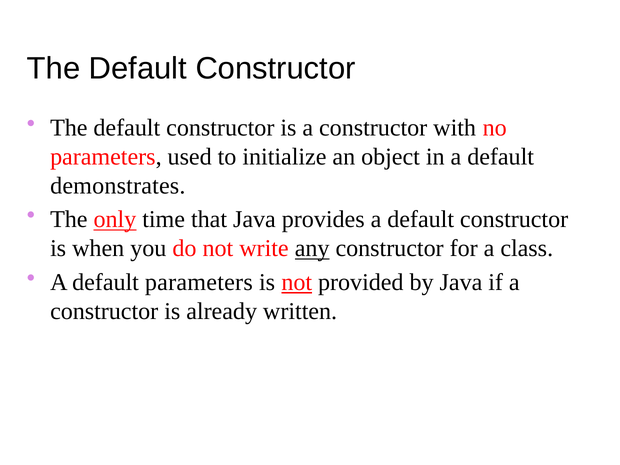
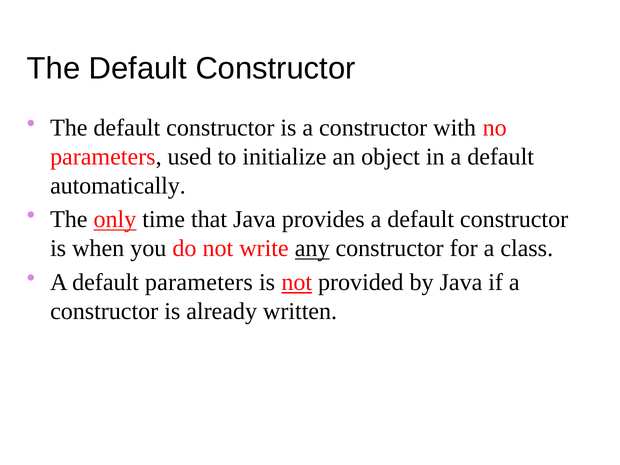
demonstrates: demonstrates -> automatically
